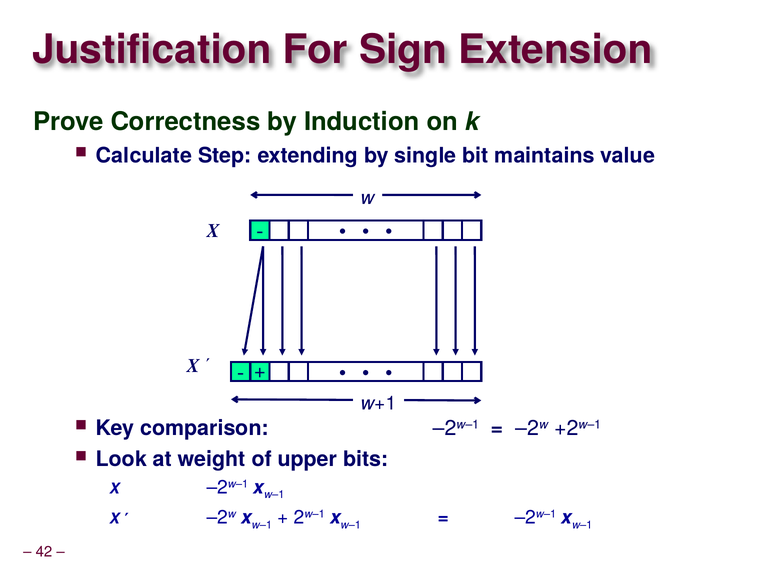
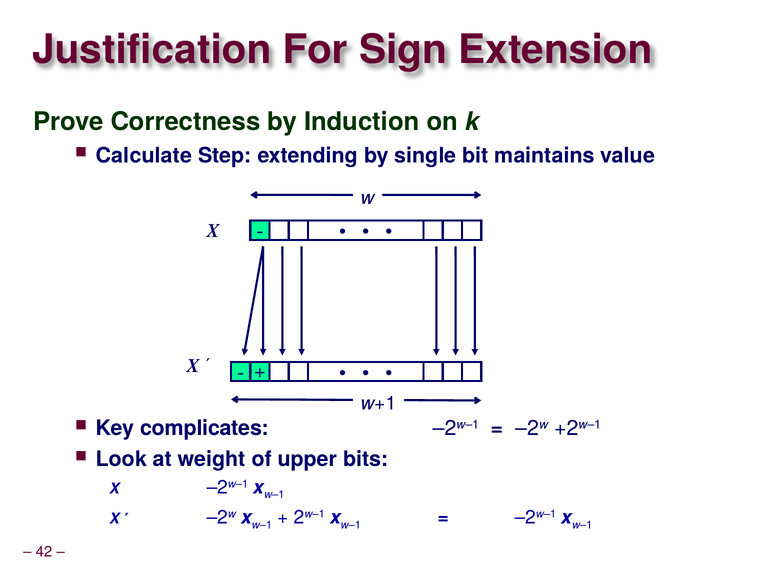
comparison: comparison -> complicates
